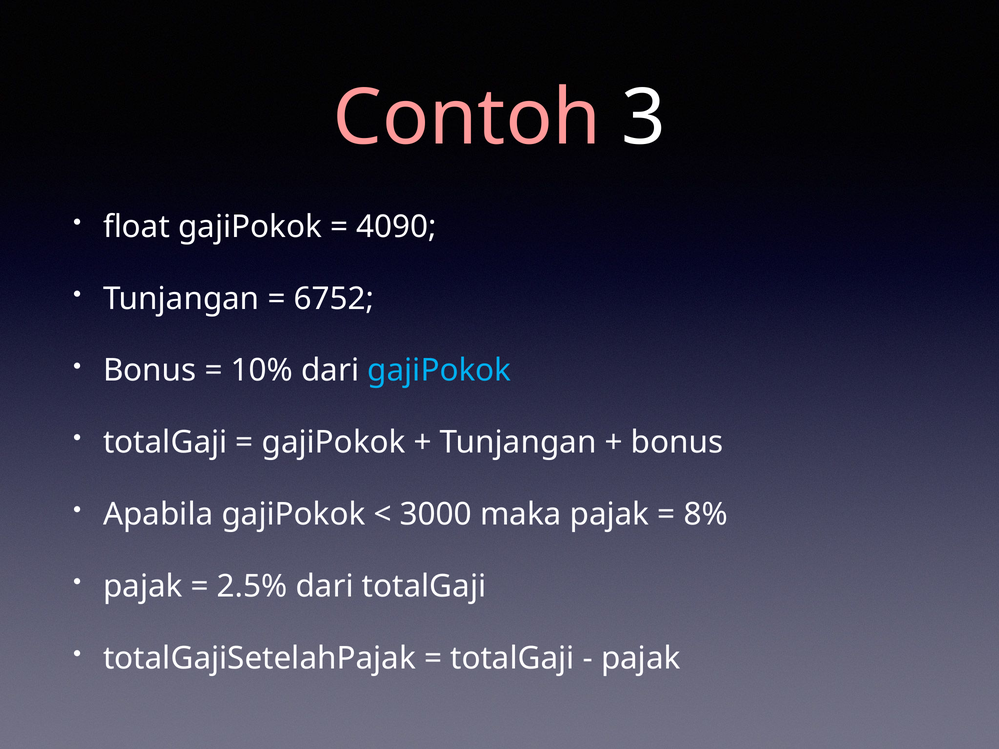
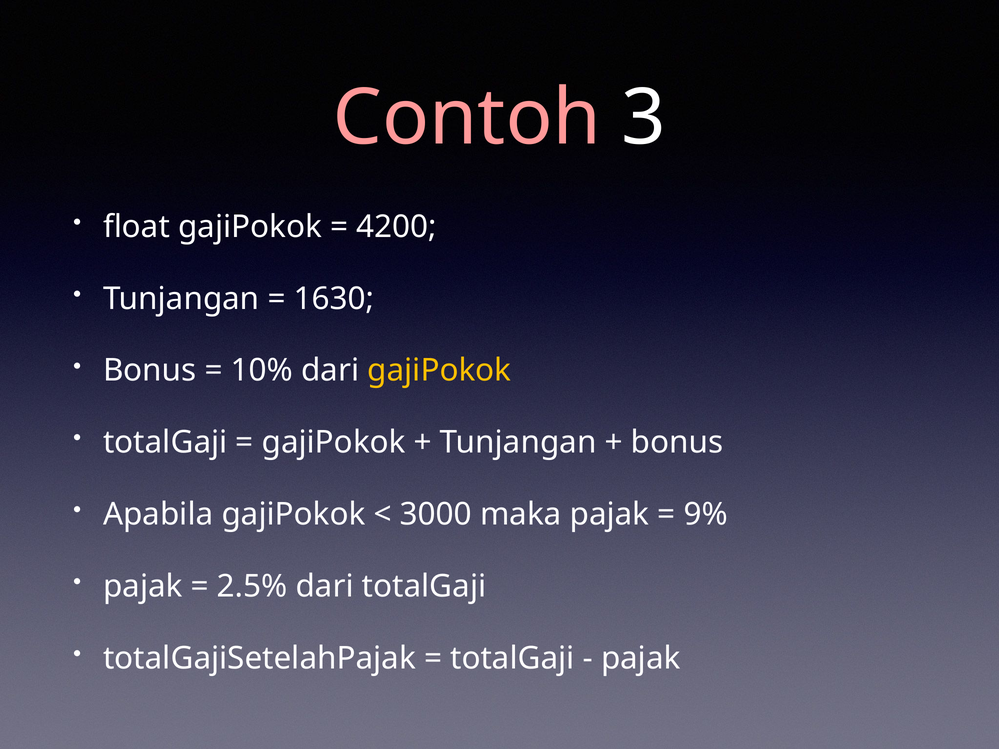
4090: 4090 -> 4200
6752: 6752 -> 1630
gajiPokok at (439, 371) colour: light blue -> yellow
8%: 8% -> 9%
